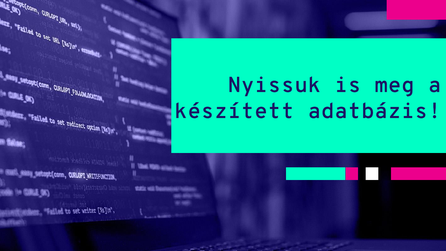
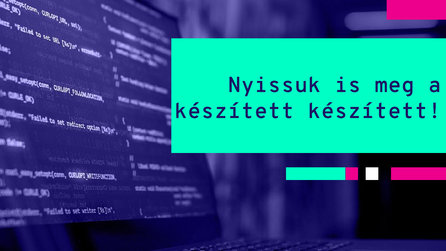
készített adatbázis: adatbázis -> készített
